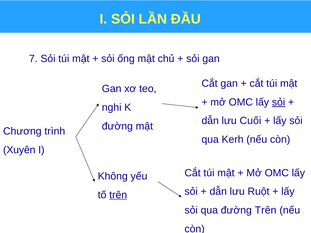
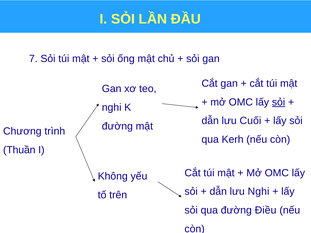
Xuyên: Xuyên -> Thuần
lưu Ruột: Ruột -> Nghi
trên at (118, 195) underline: present -> none
đường Trên: Trên -> Điều
